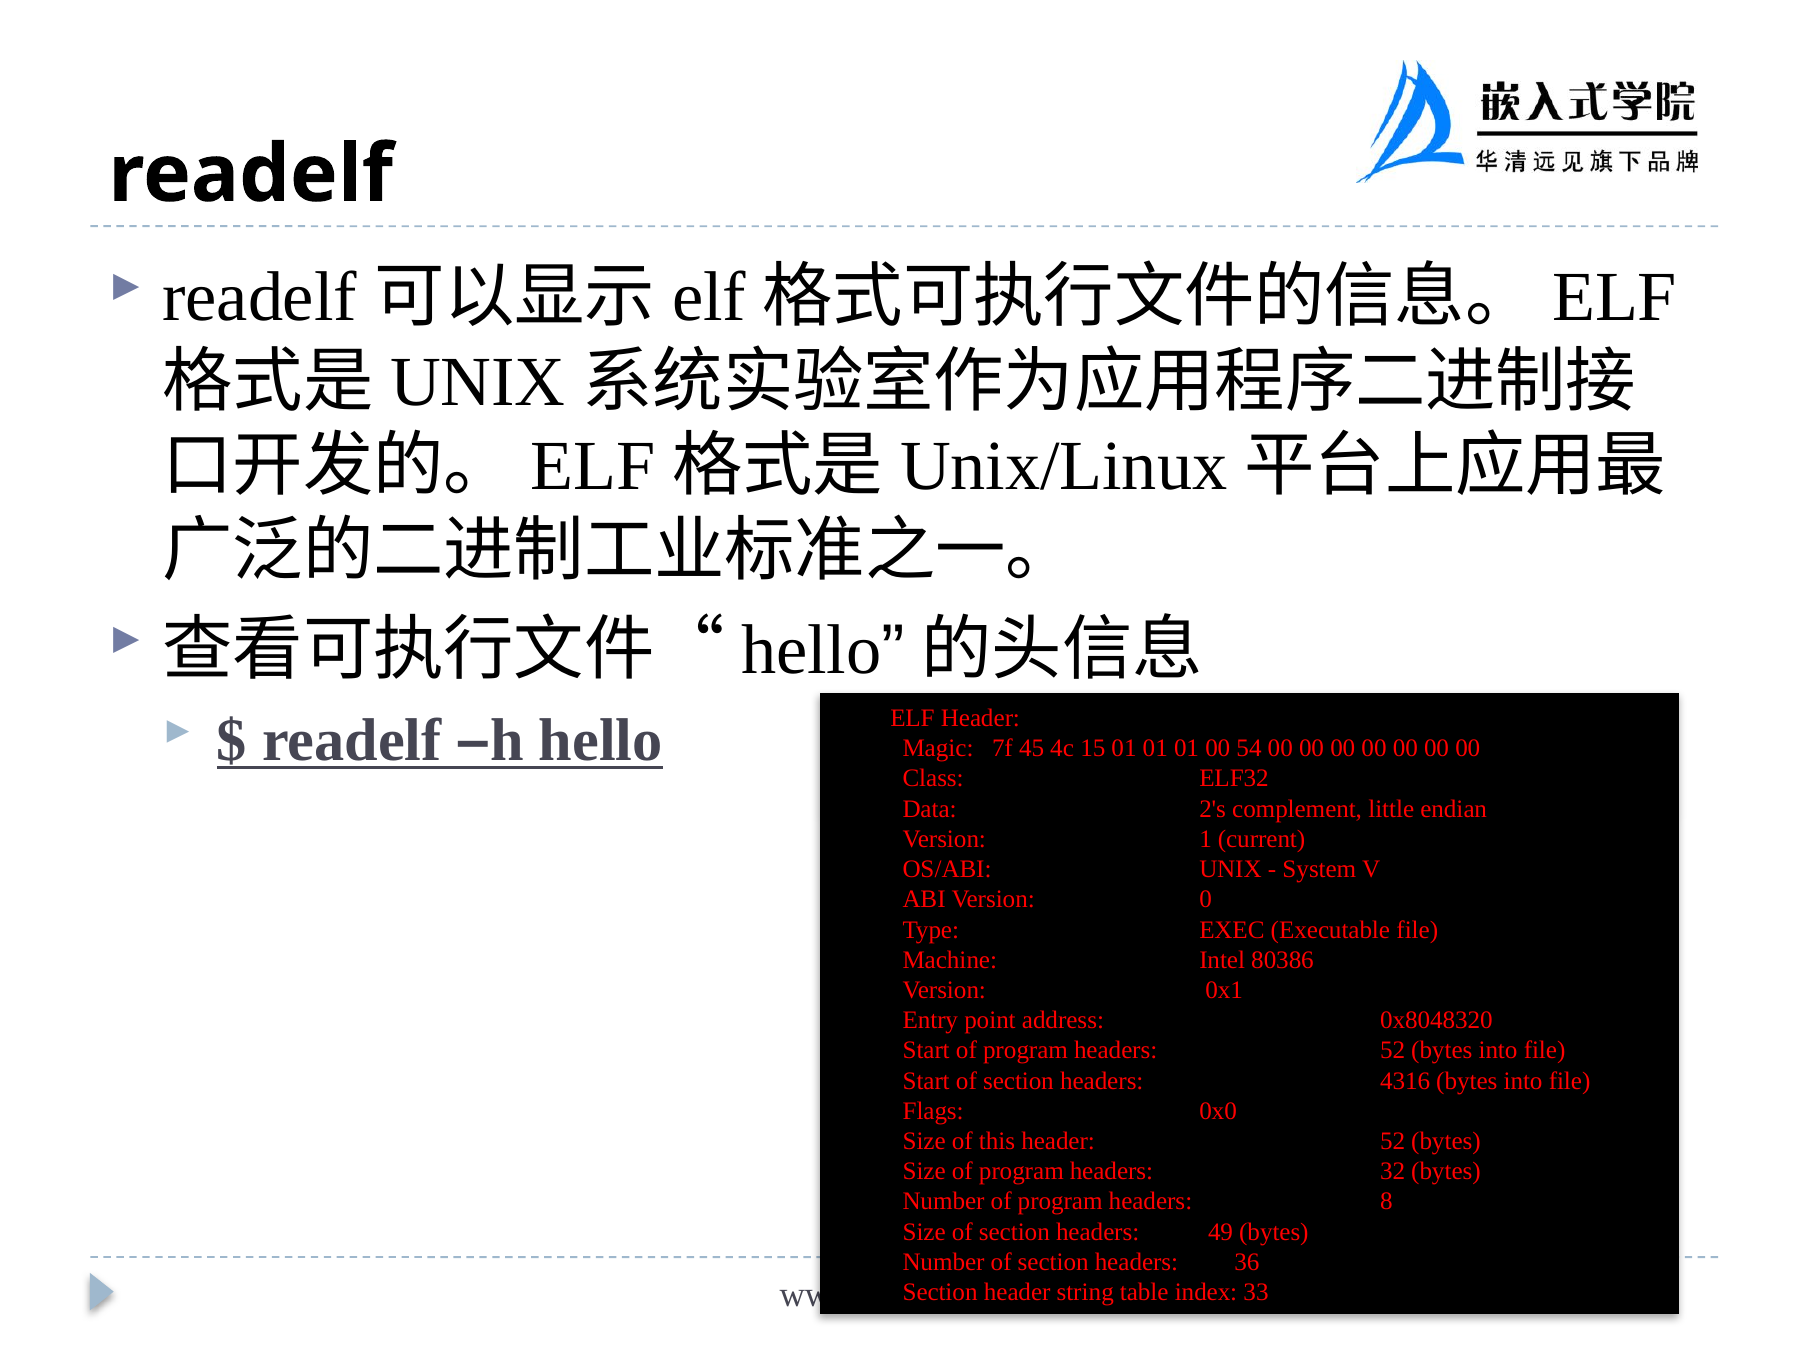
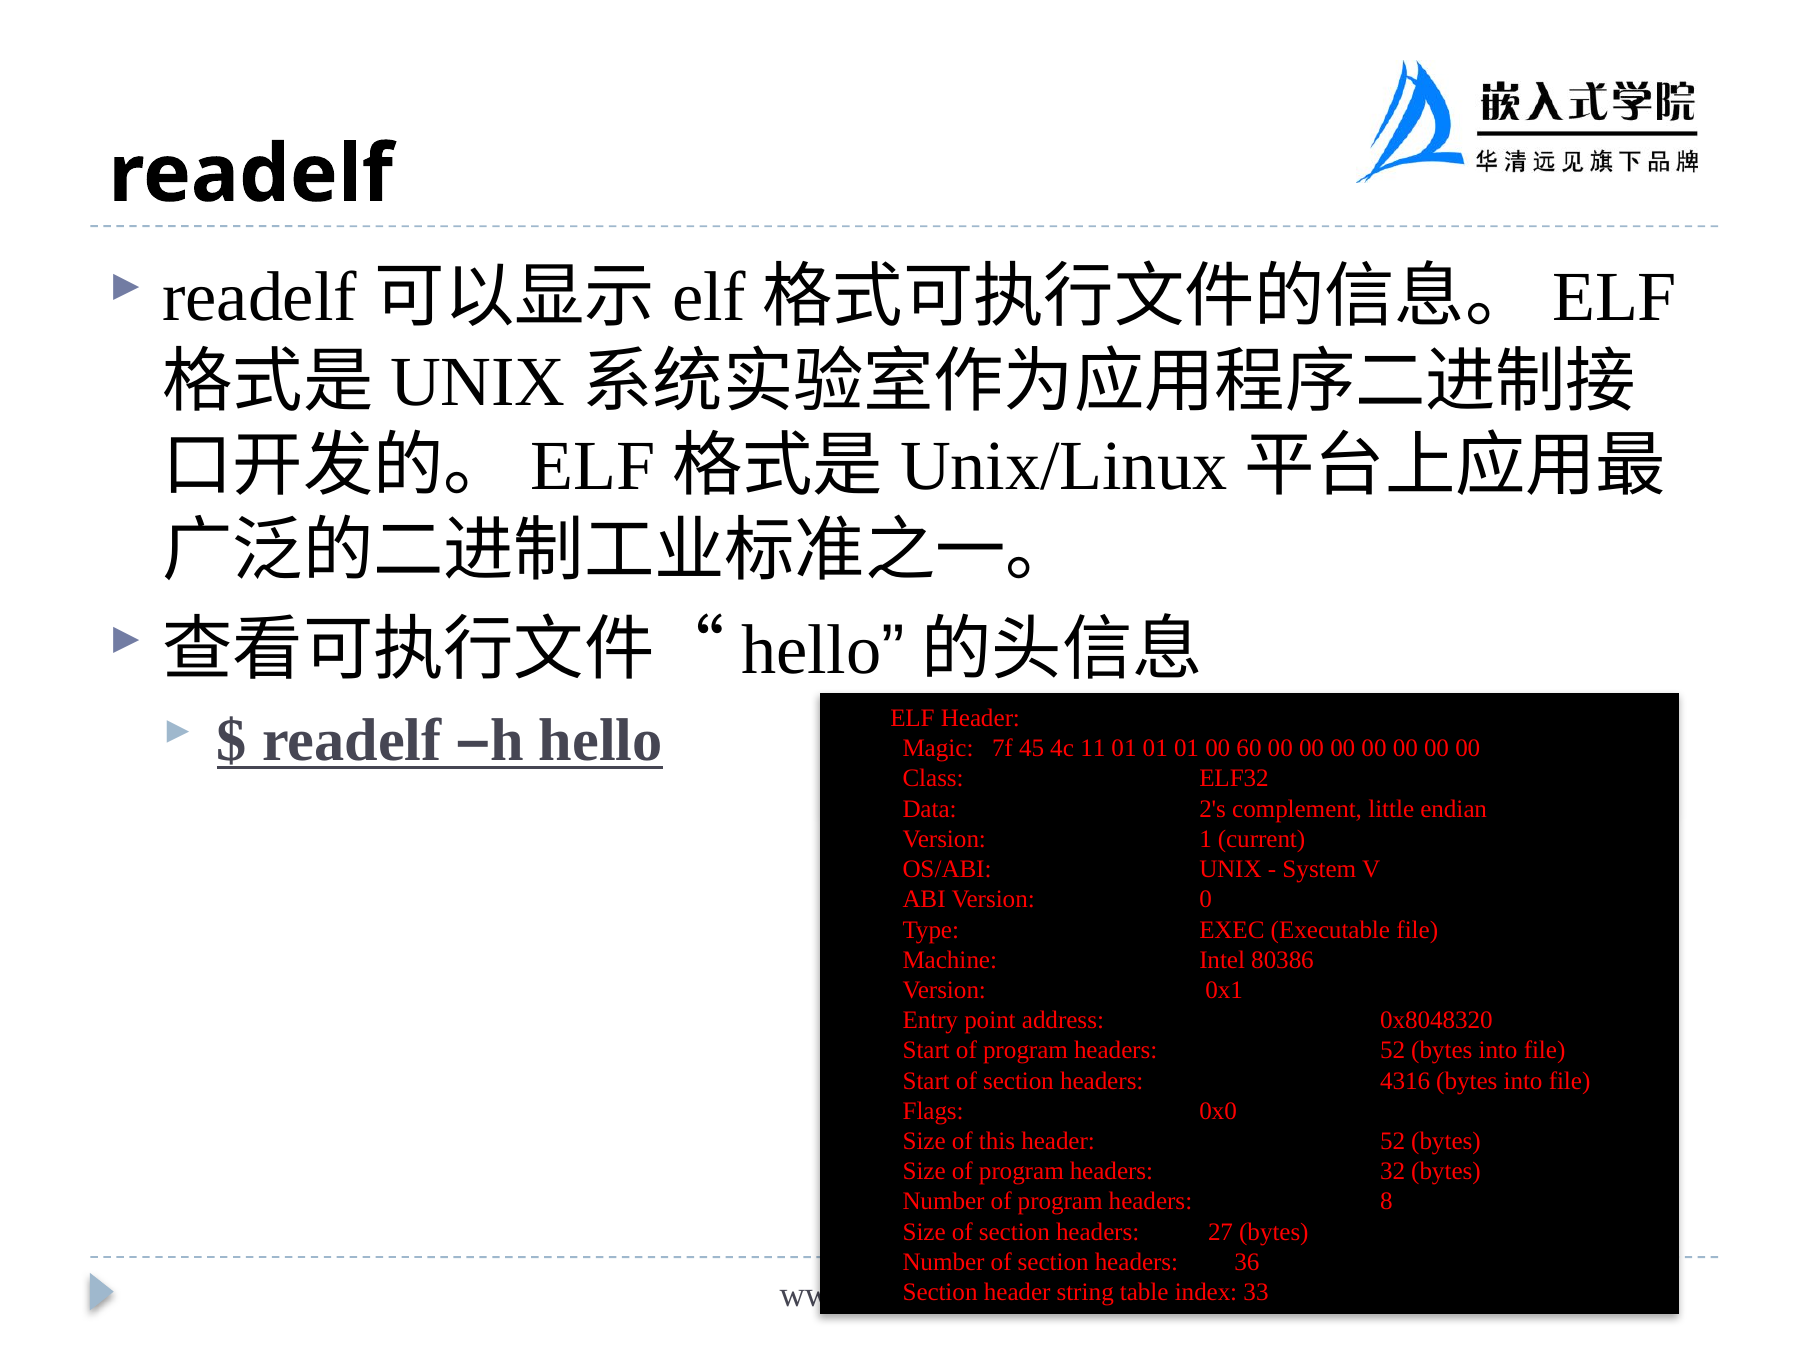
15: 15 -> 11
54: 54 -> 60
49: 49 -> 27
